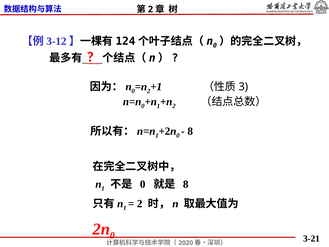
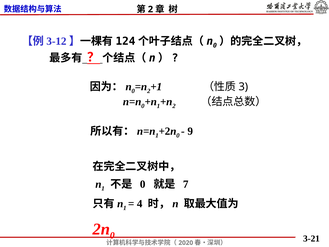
8 at (190, 131): 8 -> 9
8 at (186, 184): 8 -> 7
2 at (140, 203): 2 -> 4
